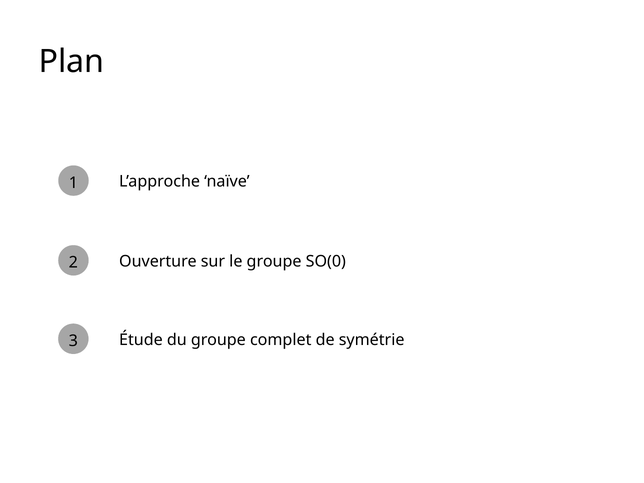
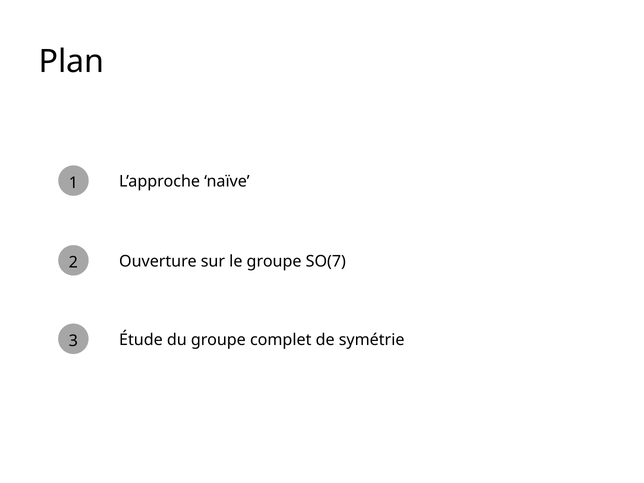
SO(0: SO(0 -> SO(7
